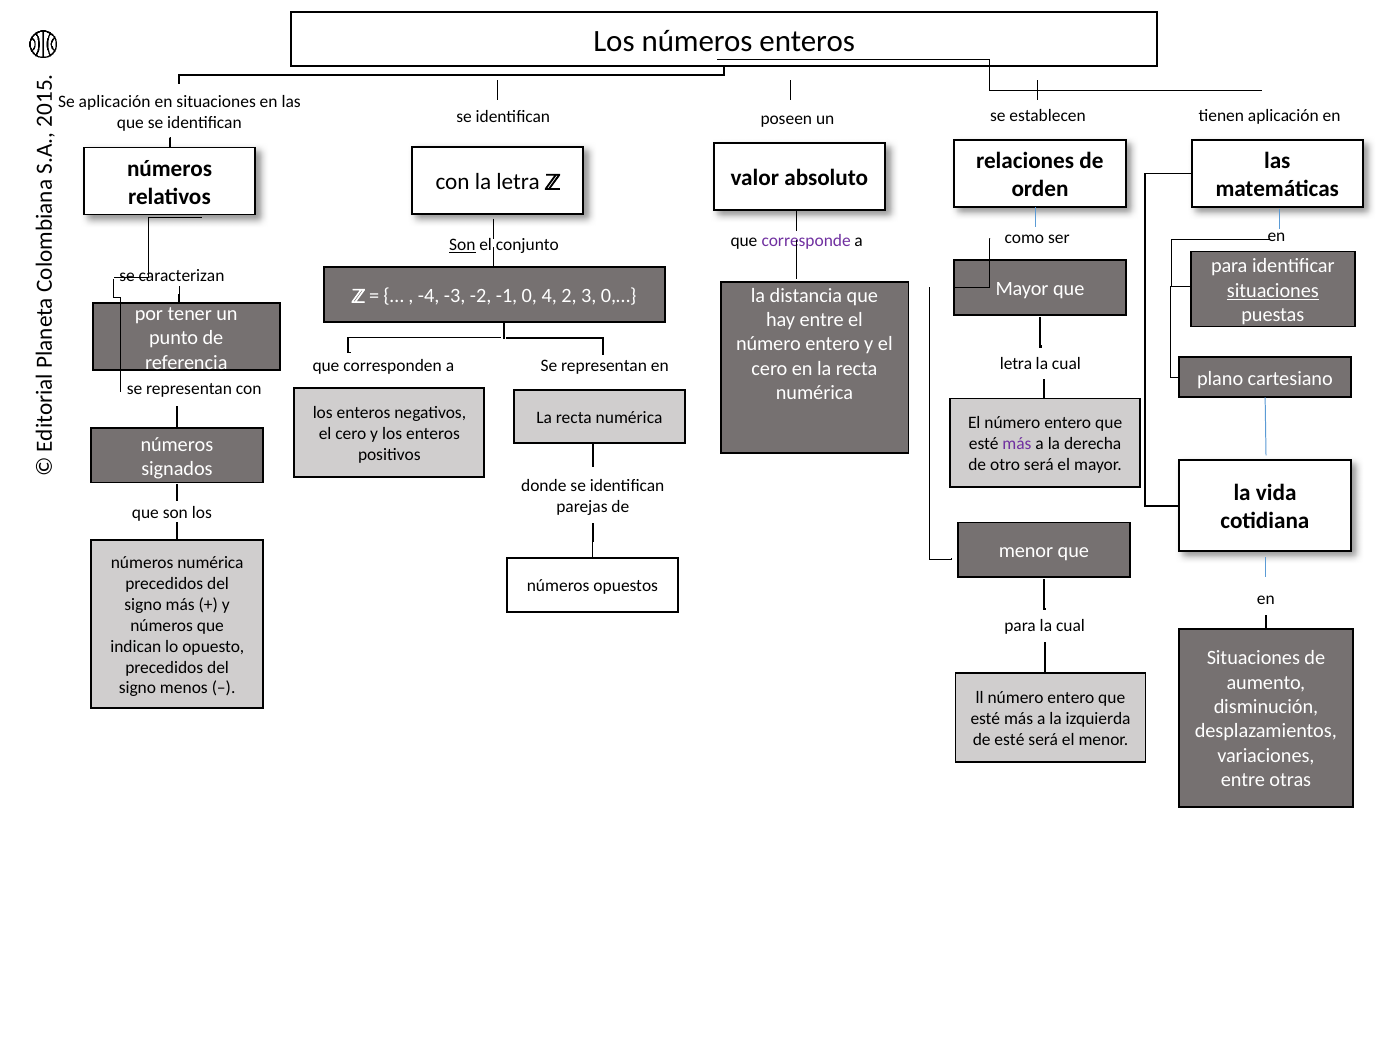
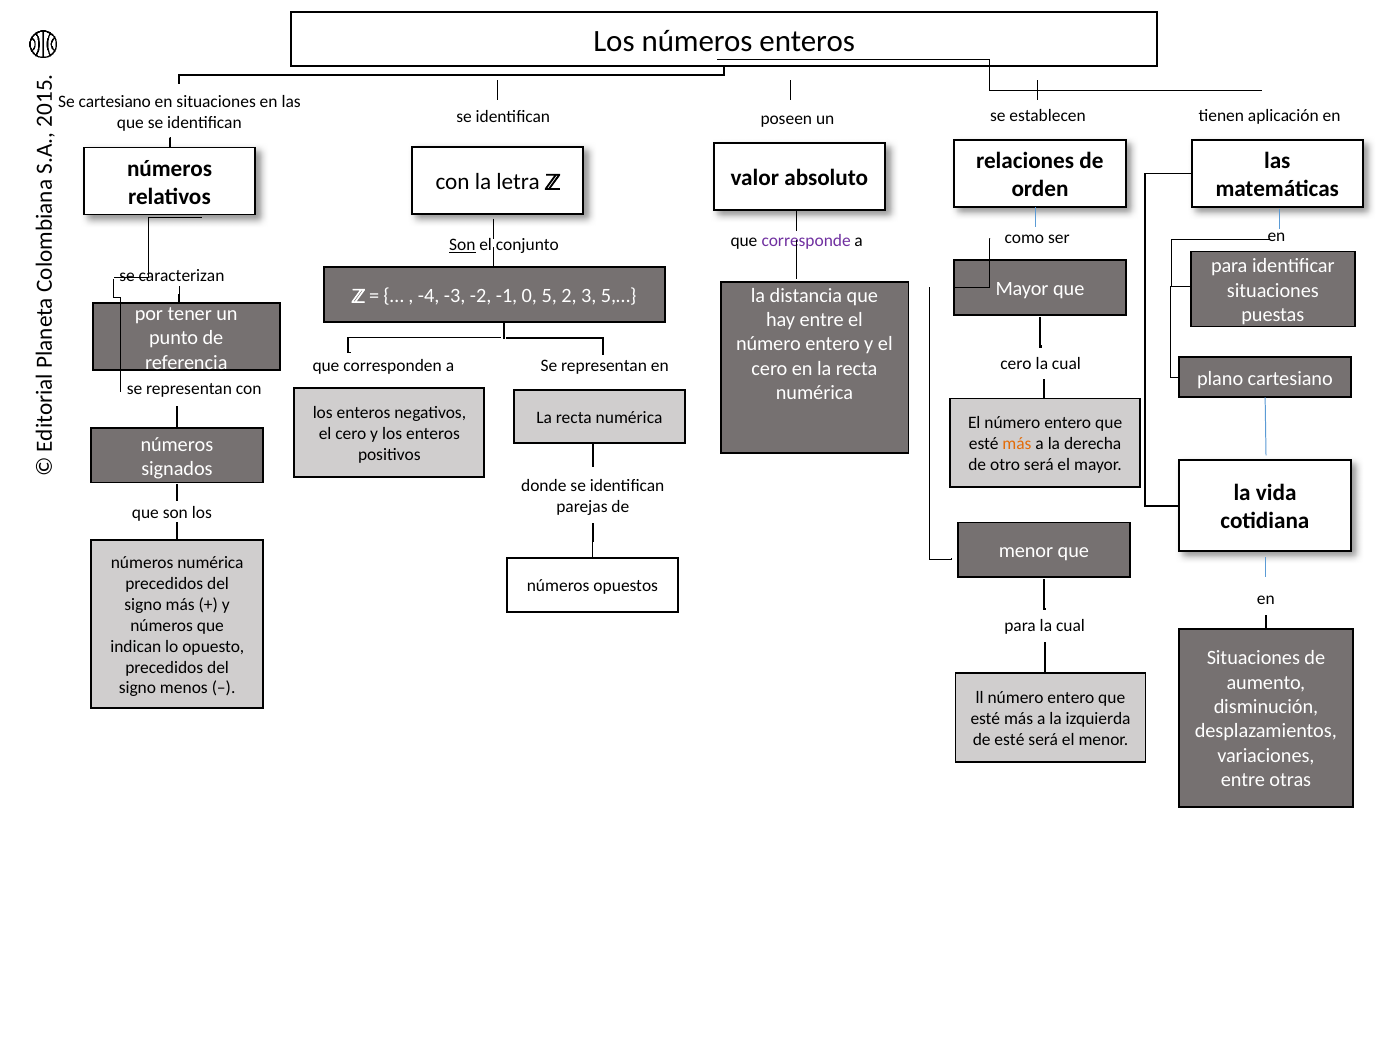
Se aplicación: aplicación -> cartesiano
situaciones at (1273, 290) underline: present -> none
0 4: 4 -> 5
0,…: 0,… -> 5,…
letra at (1016, 364): letra -> cero
más at (1017, 444) colour: purple -> orange
